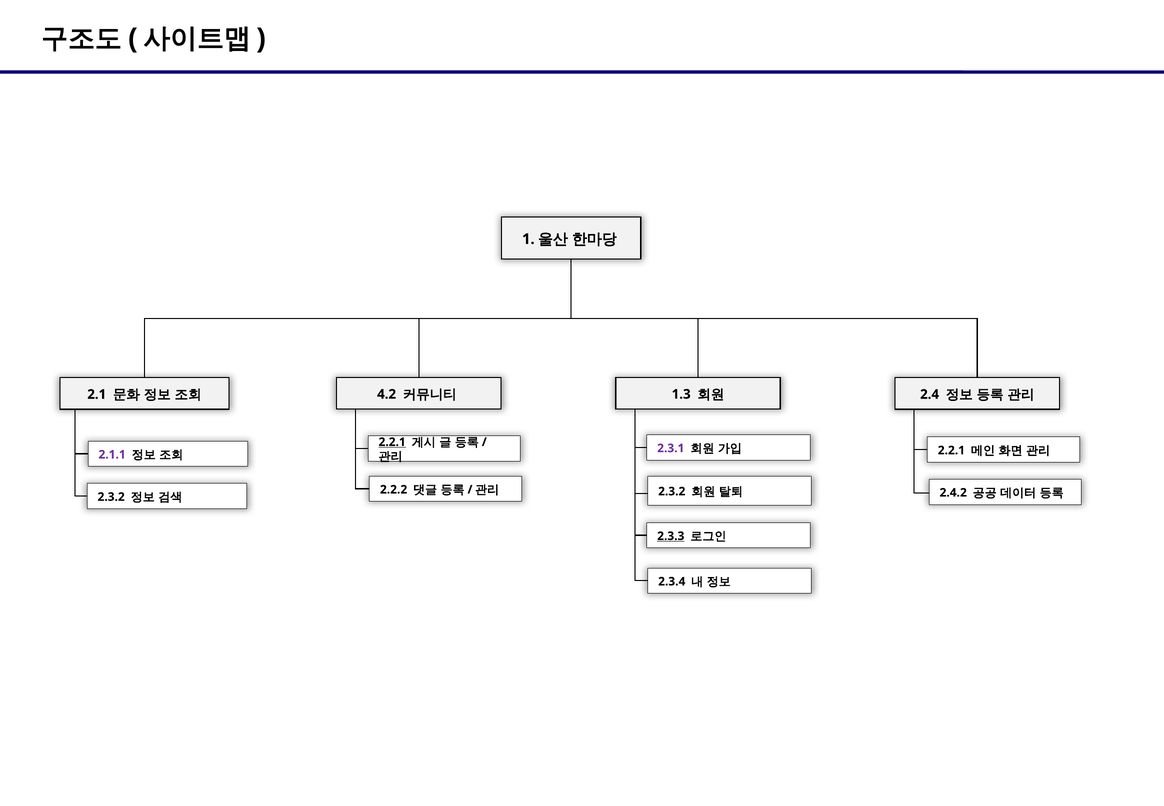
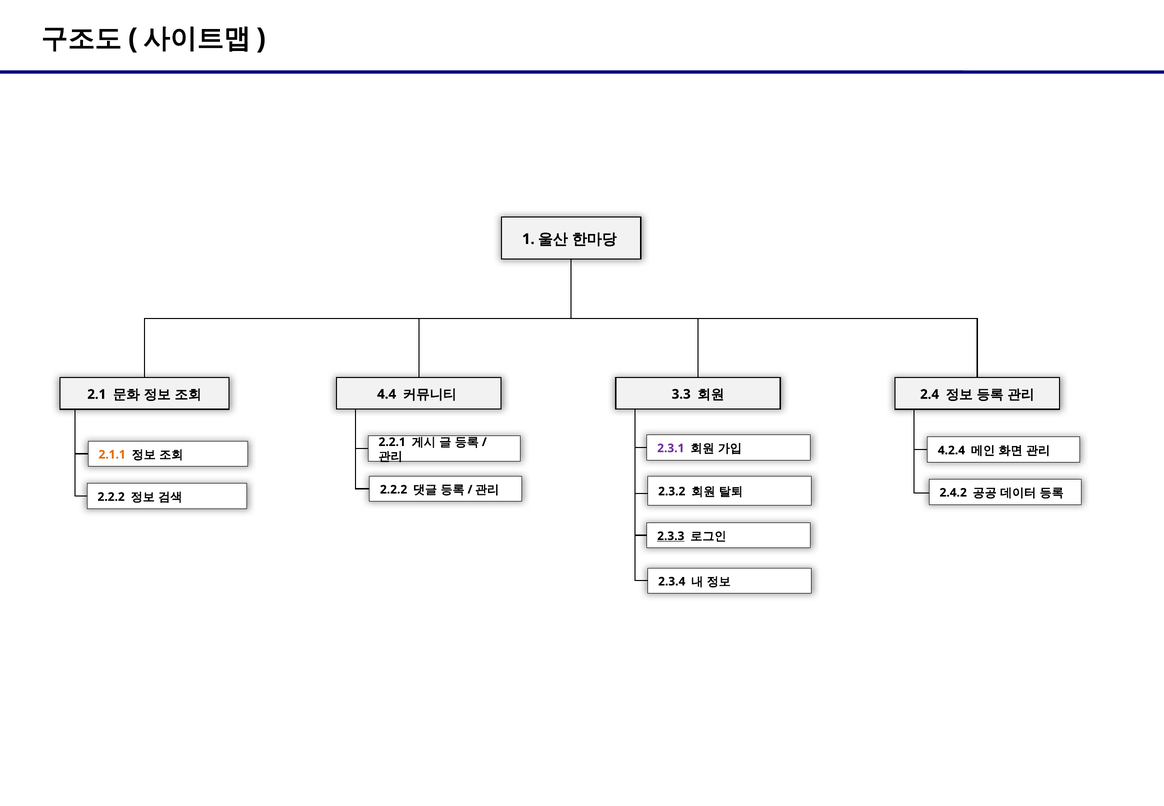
4.2: 4.2 -> 4.4
1.3: 1.3 -> 3.3
2.2.1 at (392, 442) underline: present -> none
2.2.1 at (951, 450): 2.2.1 -> 4.2.4
2.1.1 colour: purple -> orange
2.3.2 at (111, 497): 2.3.2 -> 2.2.2
